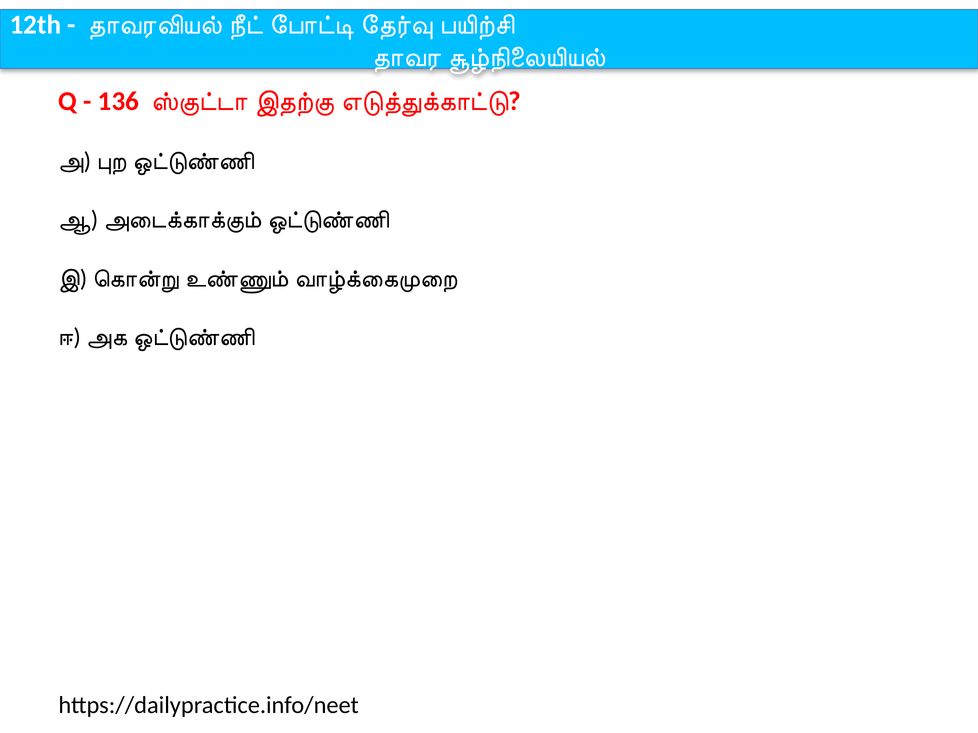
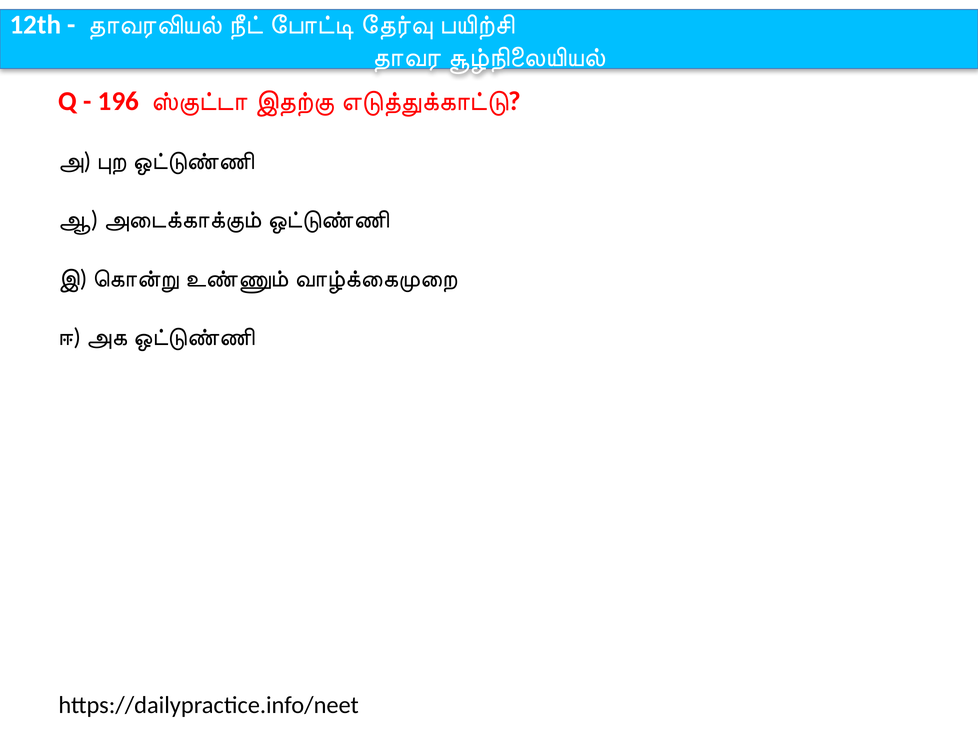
136: 136 -> 196
